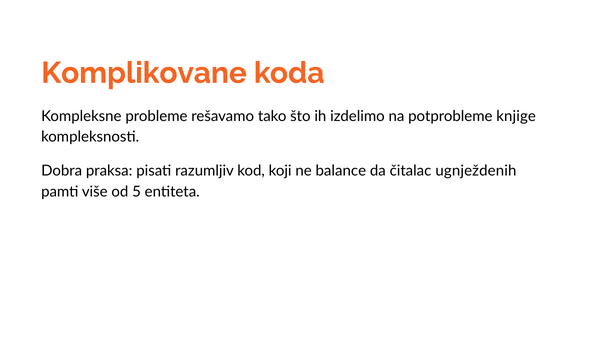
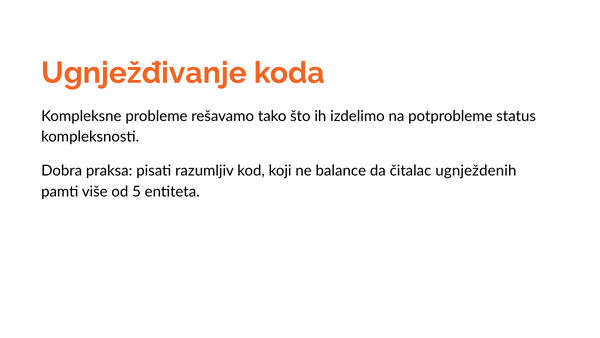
Komplikovane: Komplikovane -> Ugnježđivanje
knjige: knjige -> status
